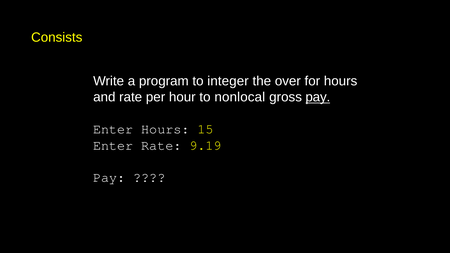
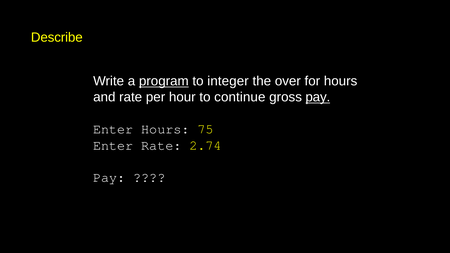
Consists: Consists -> Describe
program underline: none -> present
nonlocal: nonlocal -> continue
15: 15 -> 75
9.19: 9.19 -> 2.74
